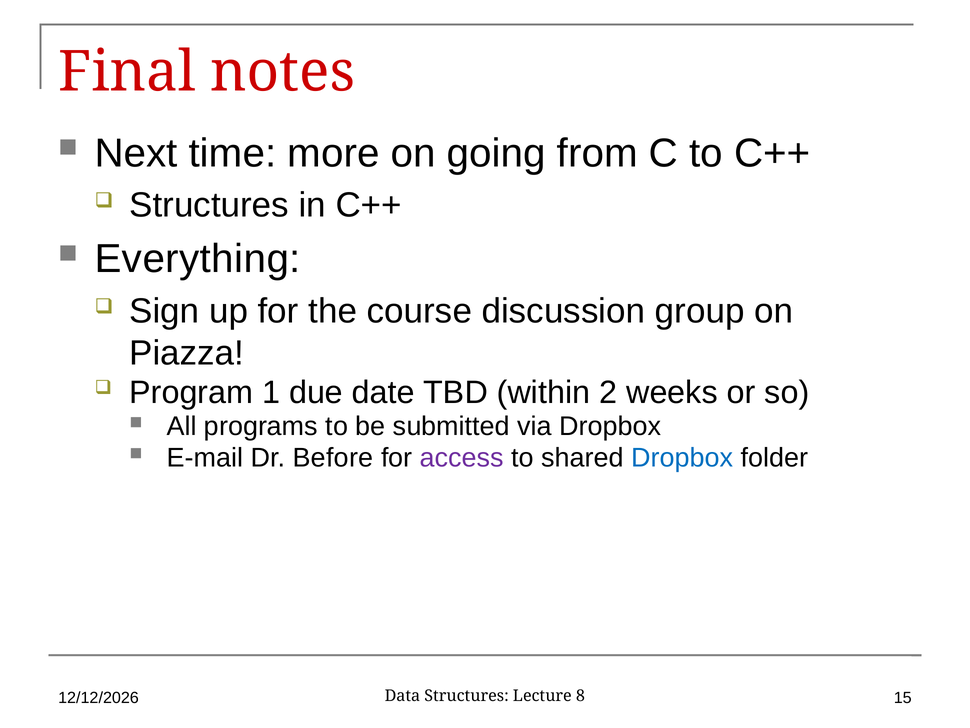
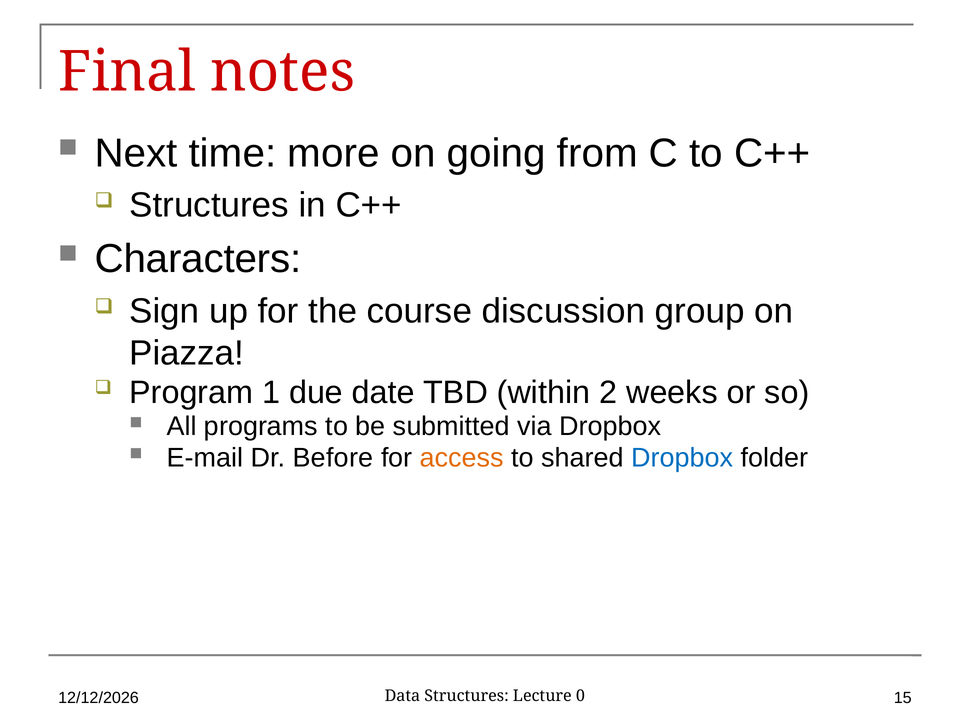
Everything: Everything -> Characters
access colour: purple -> orange
8: 8 -> 0
